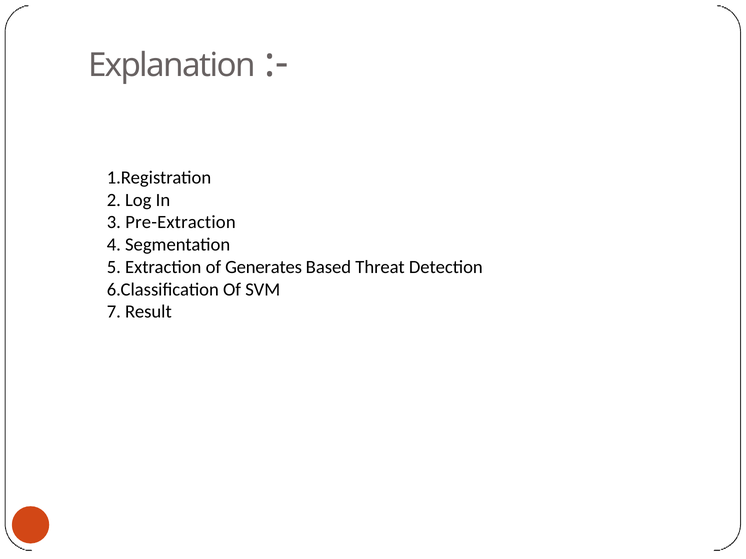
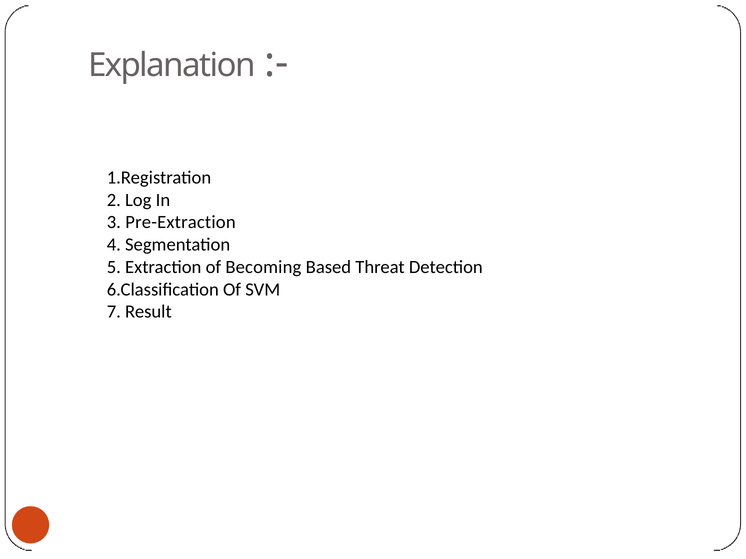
Generates: Generates -> Becoming
